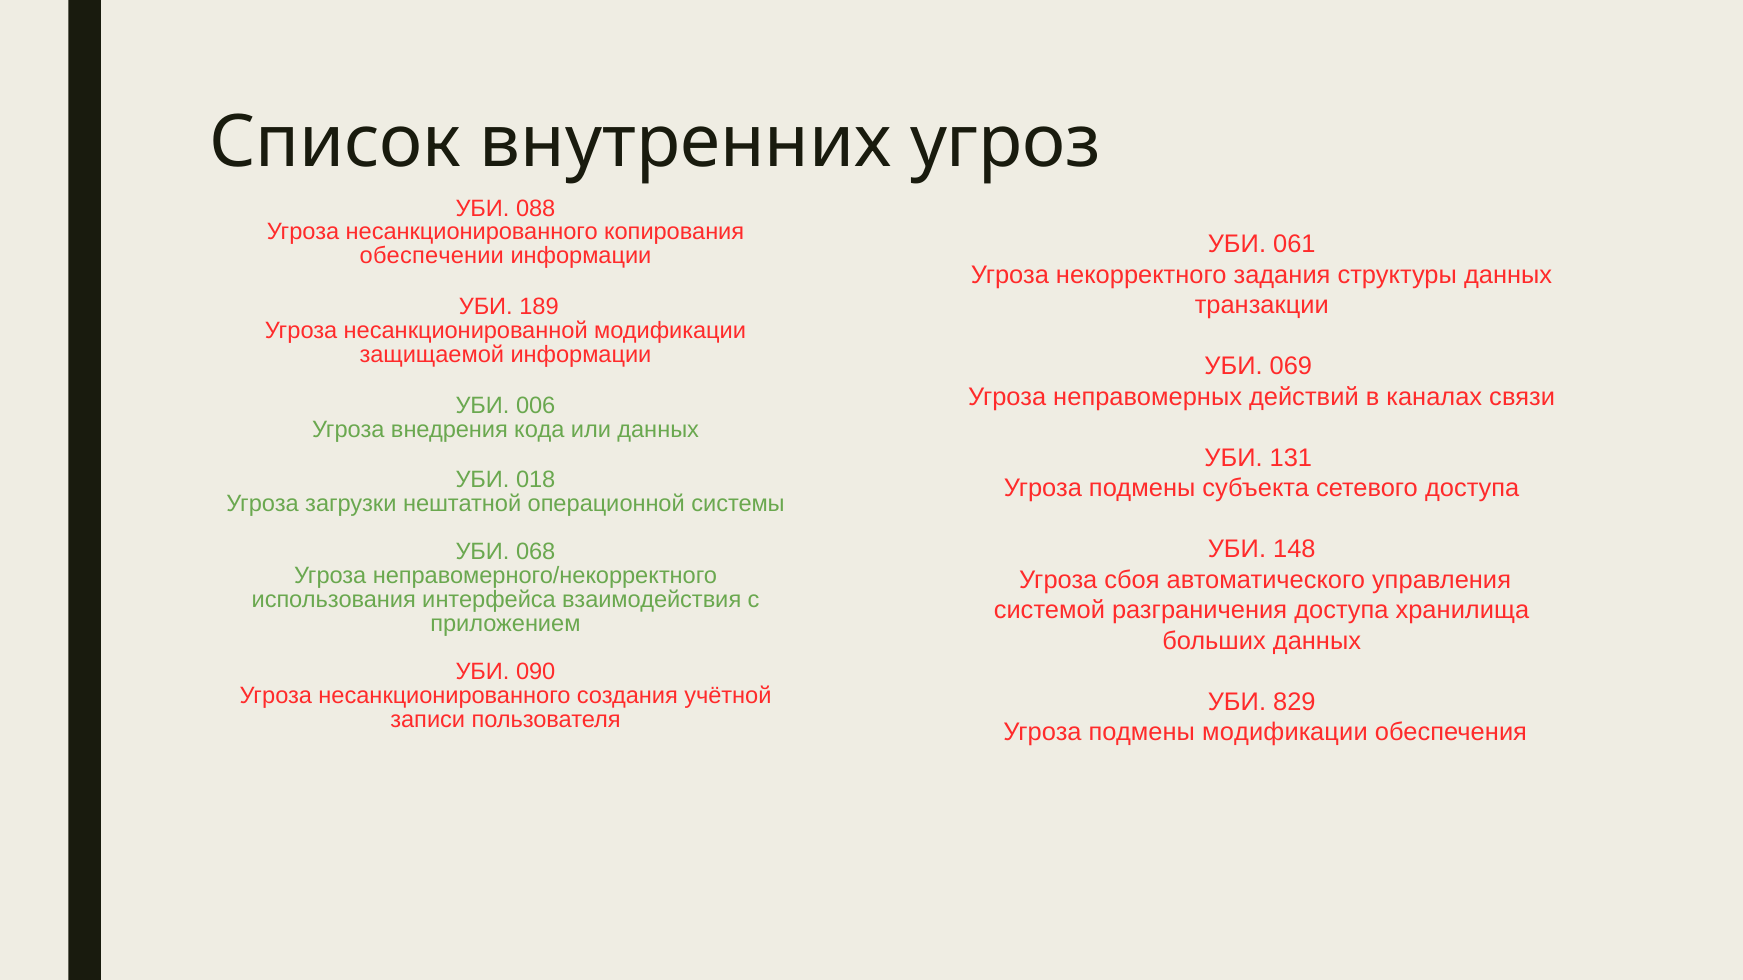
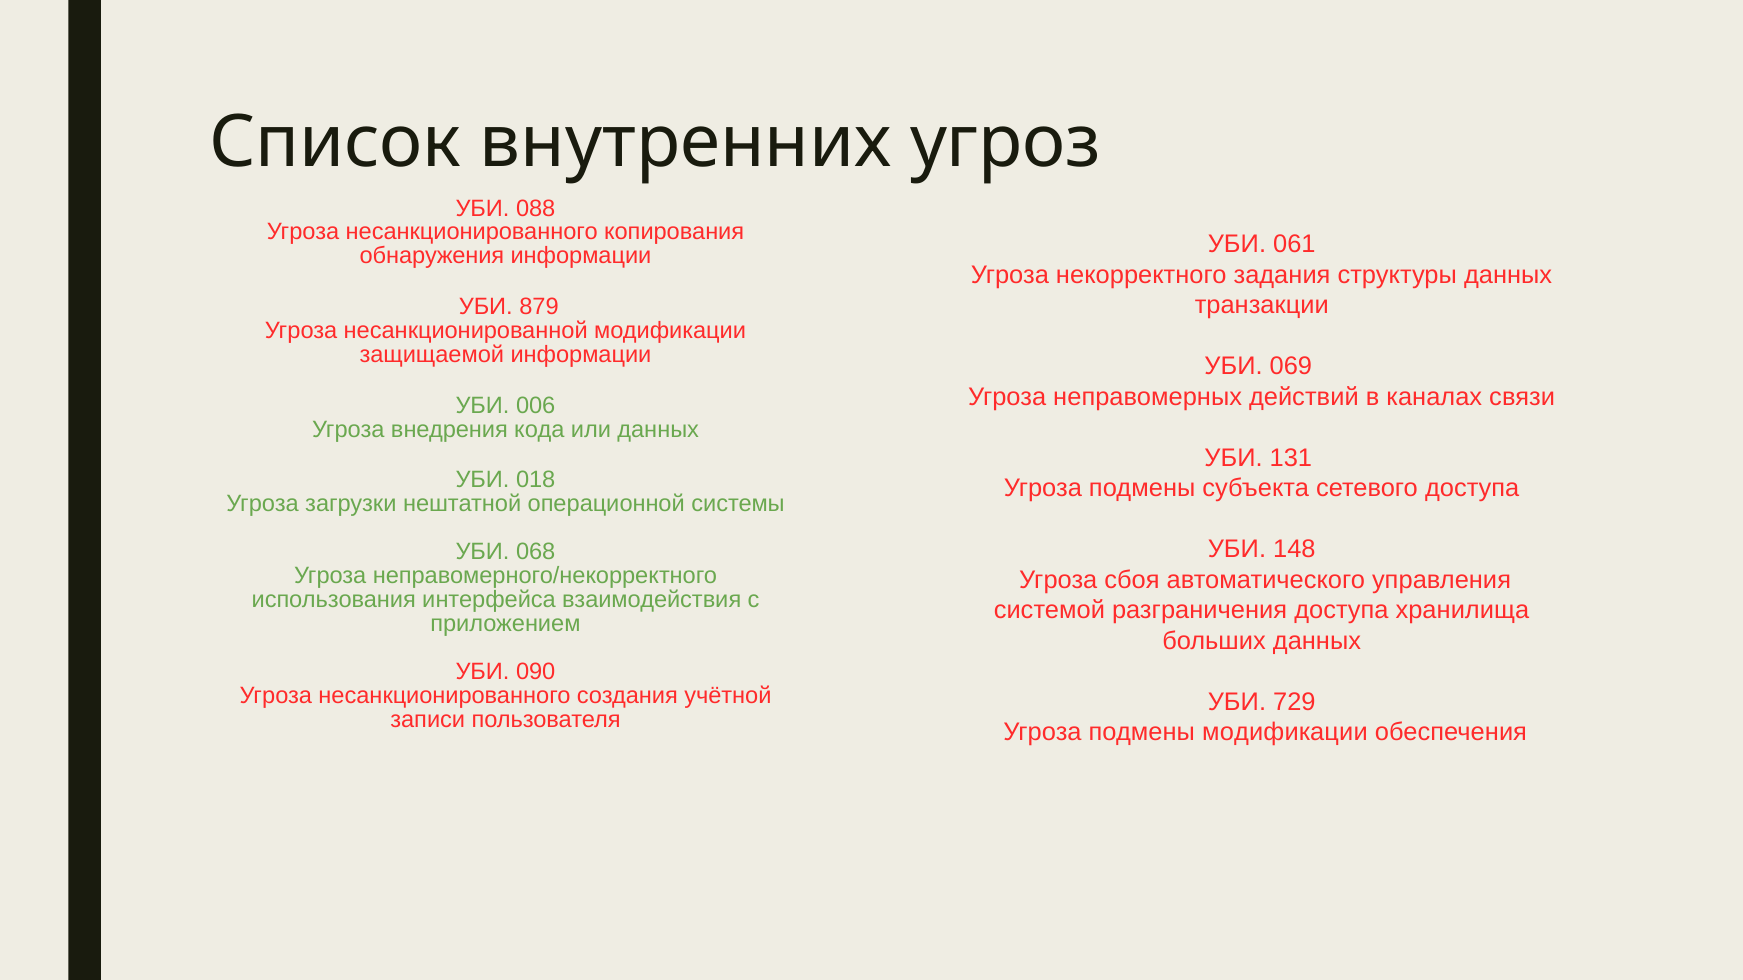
обеспечении: обеспечении -> обнаружения
189: 189 -> 879
829: 829 -> 729
